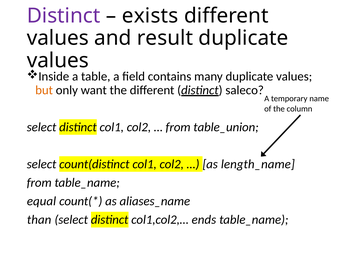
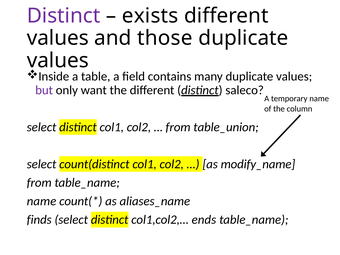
result: result -> those
but colour: orange -> purple
length_name: length_name -> modify_name
equal at (41, 201): equal -> name
than: than -> finds
